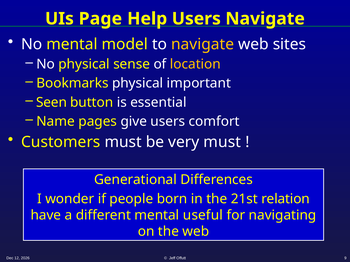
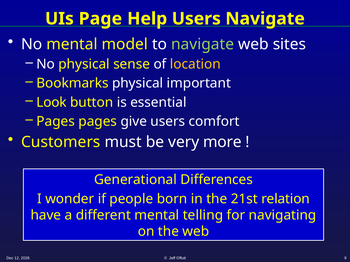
navigate at (203, 44) colour: yellow -> light green
Seen: Seen -> Look
Name at (56, 122): Name -> Pages
very must: must -> more
useful: useful -> telling
